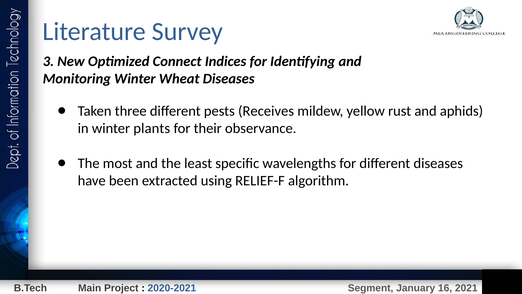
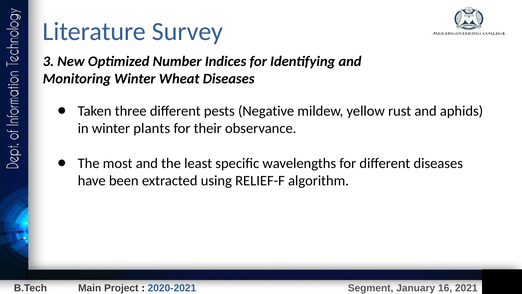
Connect: Connect -> Number
Receives: Receives -> Negative
